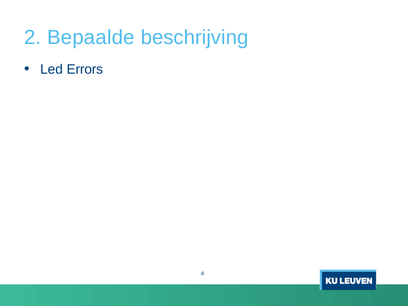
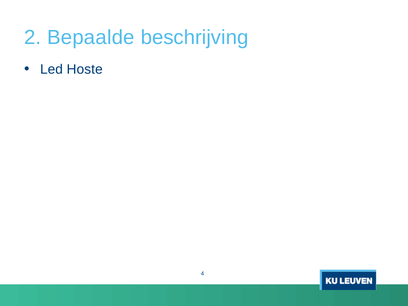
Errors: Errors -> Hoste
